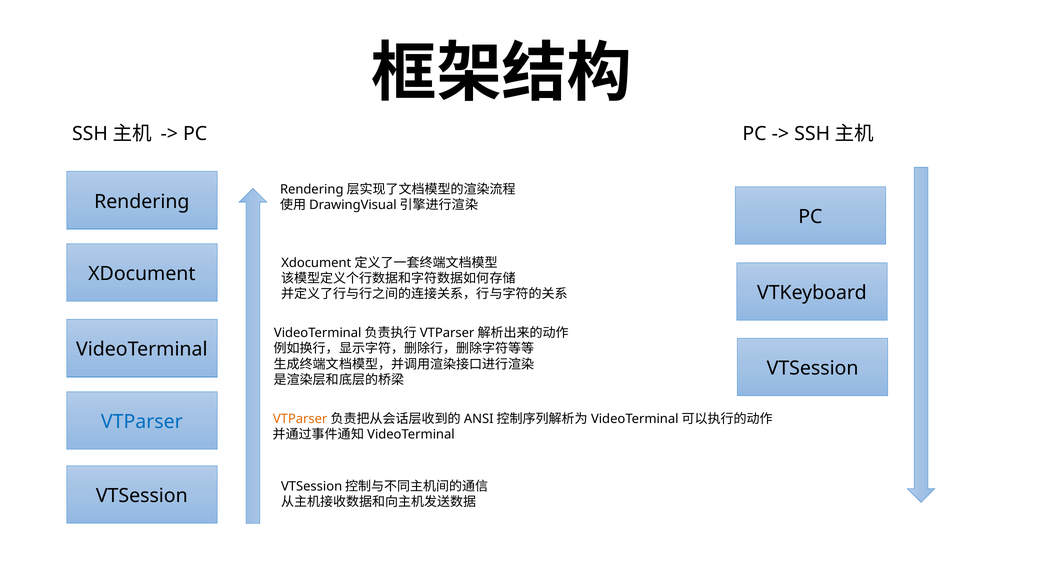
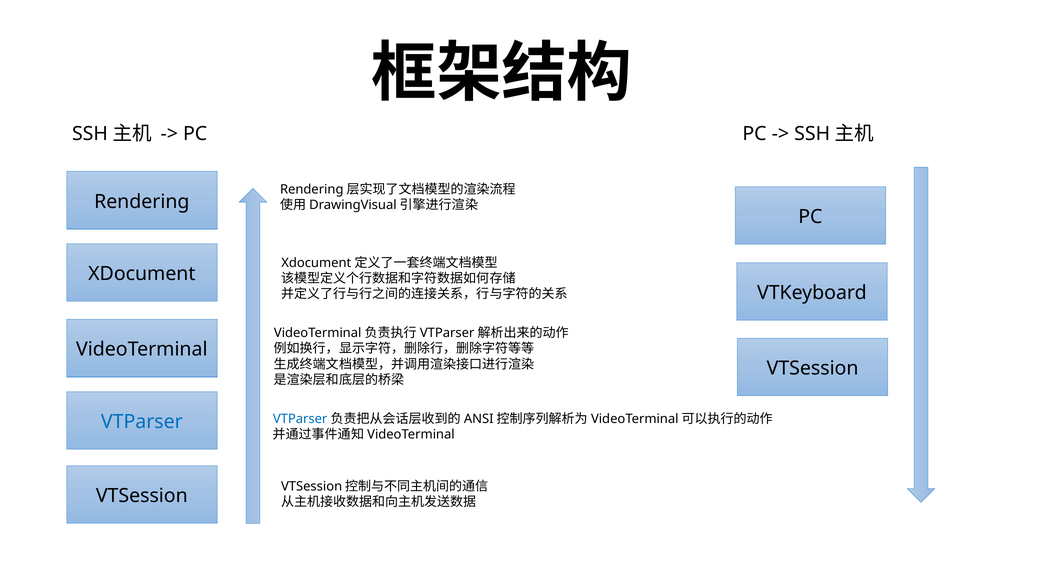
VTParser at (300, 419) colour: orange -> blue
